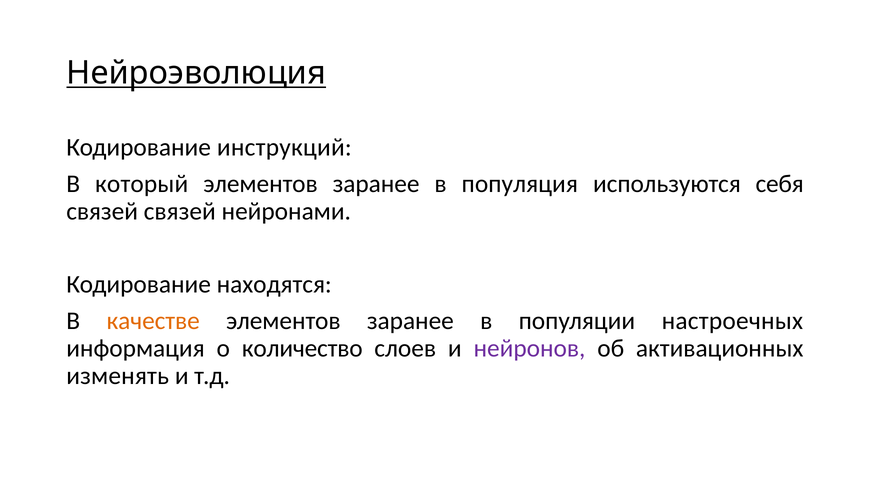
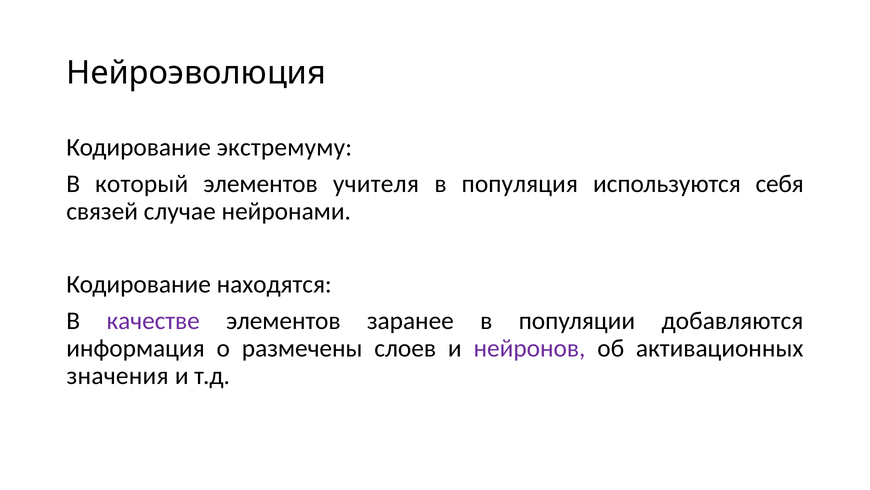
Нейроэволюция underline: present -> none
инструкций: инструкций -> экстремуму
заранее at (376, 184): заранее -> учителя
связей связей: связей -> случае
качестве colour: orange -> purple
настроечных: настроечных -> добавляются
количество: количество -> размечены
изменять: изменять -> значения
